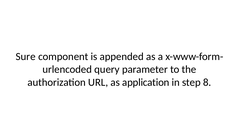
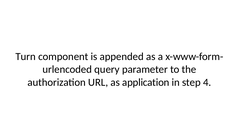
Sure: Sure -> Turn
8: 8 -> 4
